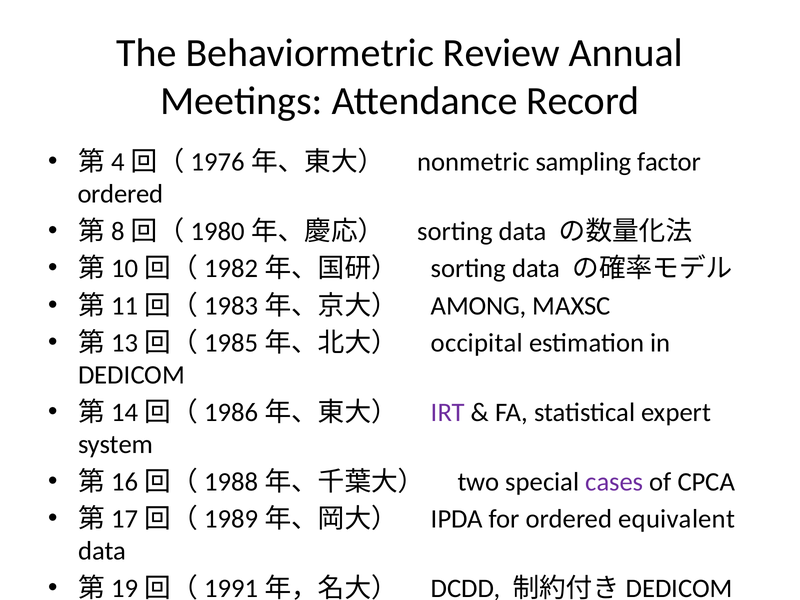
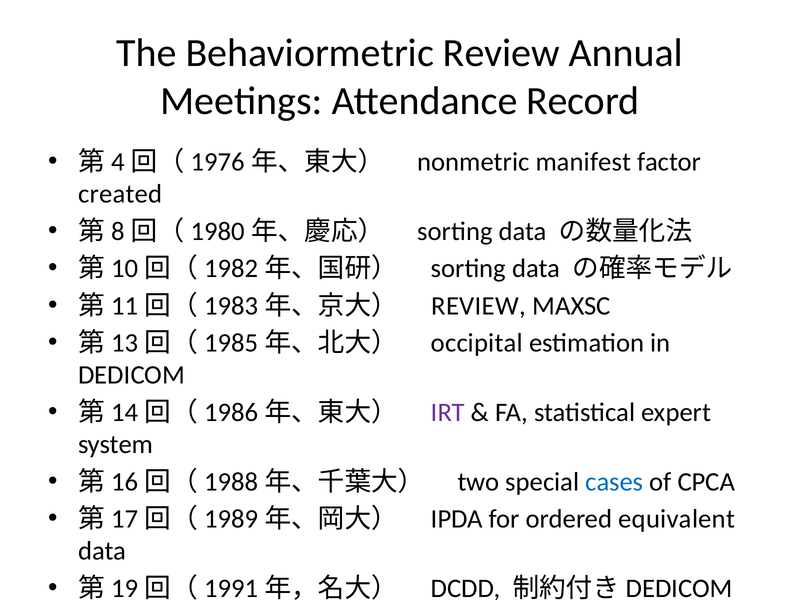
sampling: sampling -> manifest
ordered at (120, 194): ordered -> created
AMONG at (479, 306): AMONG -> REVIEW
cases colour: purple -> blue
